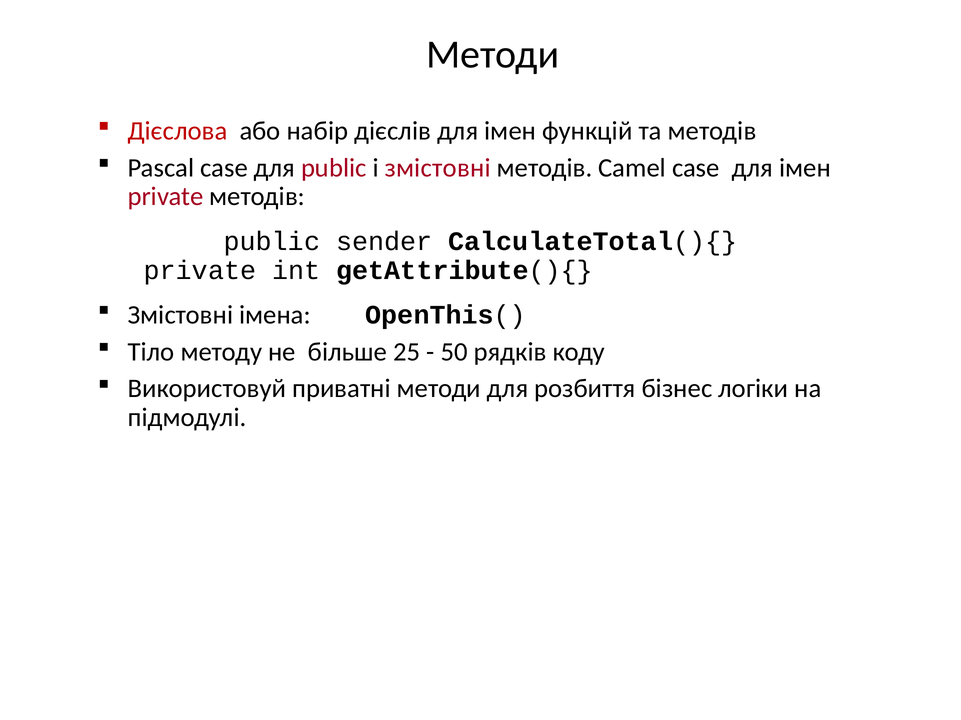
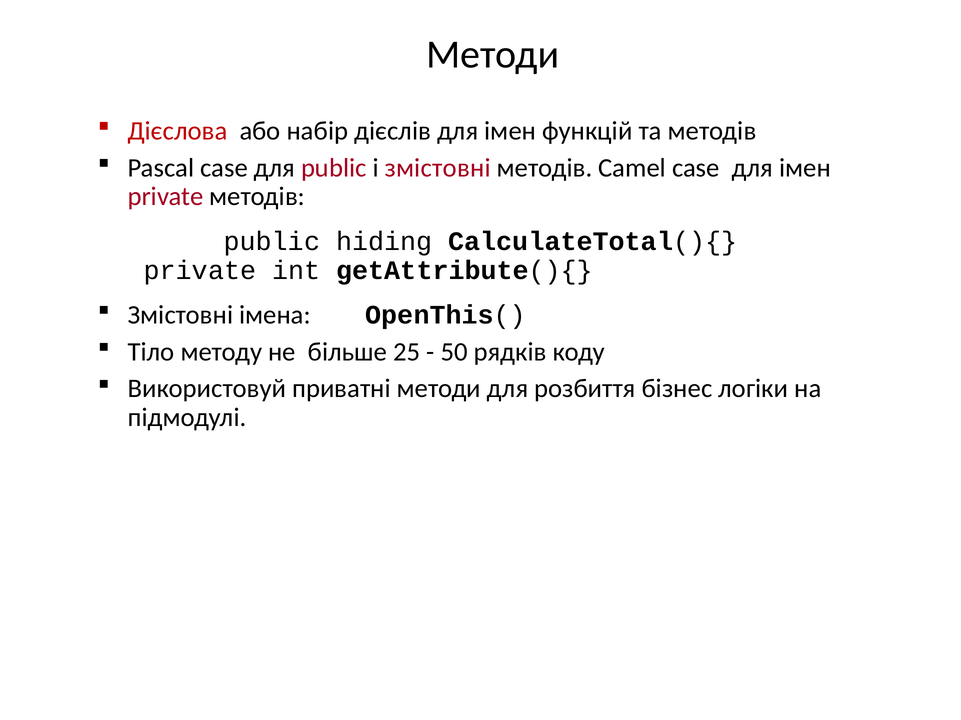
sender: sender -> hiding
